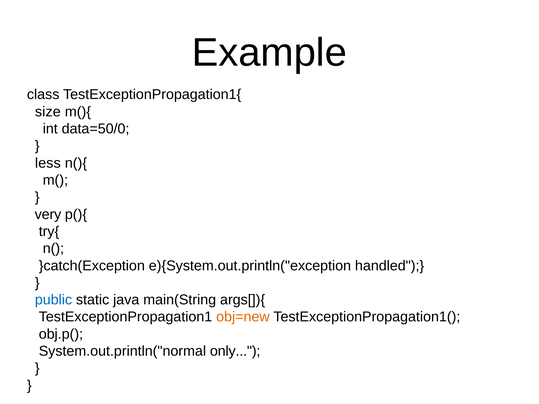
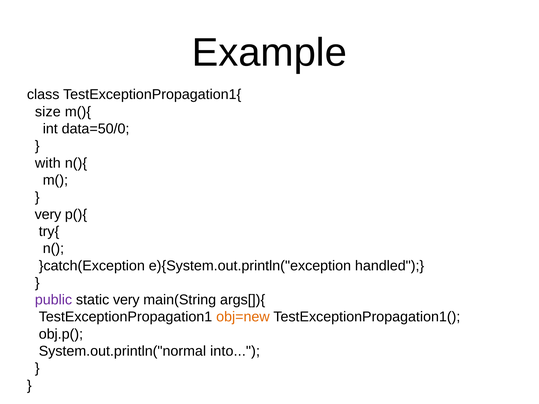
less: less -> with
public colour: blue -> purple
static java: java -> very
only: only -> into
